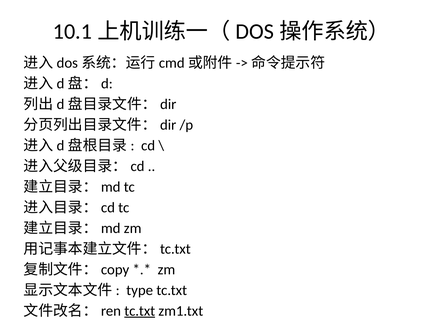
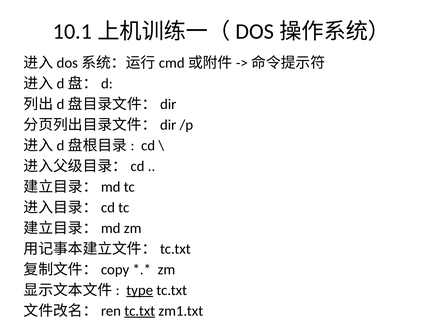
type underline: none -> present
